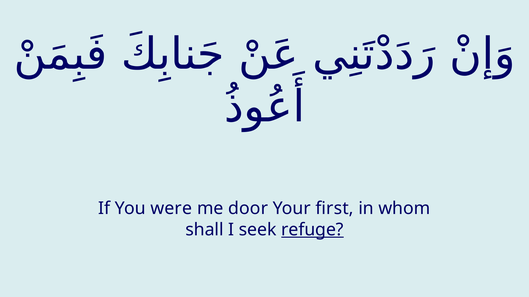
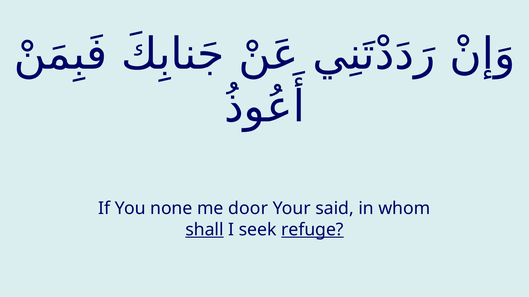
were: were -> none
first: first -> said
shall underline: none -> present
